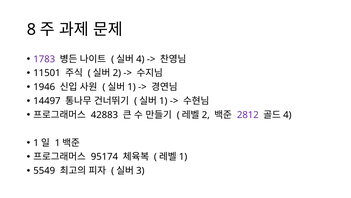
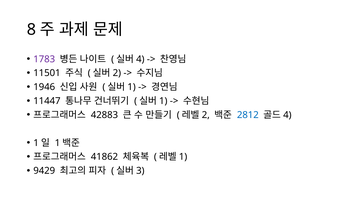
14497: 14497 -> 11447
2812 colour: purple -> blue
95174: 95174 -> 41862
5549: 5549 -> 9429
